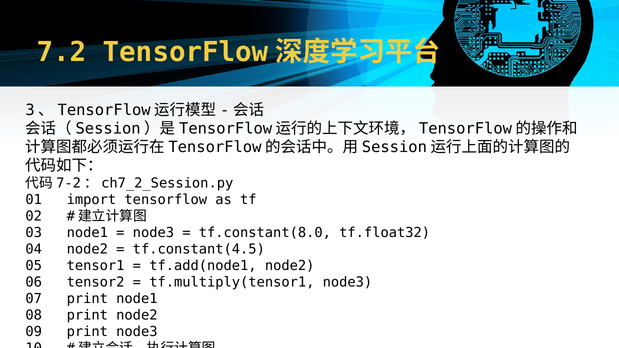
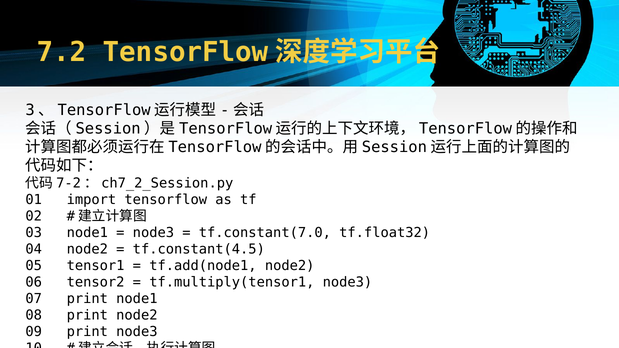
tf.constant(8.0: tf.constant(8.0 -> tf.constant(7.0
